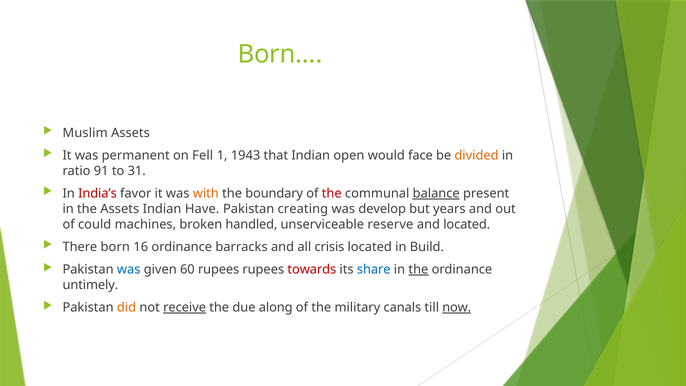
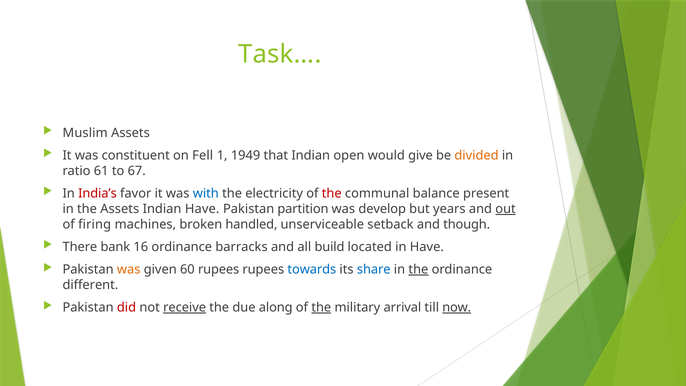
Born…: Born… -> Task…
permanent: permanent -> constituent
1943: 1943 -> 1949
face: face -> give
91: 91 -> 61
31: 31 -> 67
with colour: orange -> blue
boundary: boundary -> electricity
balance underline: present -> none
creating: creating -> partition
out underline: none -> present
could: could -> firing
reserve: reserve -> setback
and located: located -> though
born: born -> bank
crisis: crisis -> build
in Build: Build -> Have
was at (129, 269) colour: blue -> orange
towards colour: red -> blue
untimely: untimely -> different
did colour: orange -> red
the at (321, 307) underline: none -> present
canals: canals -> arrival
